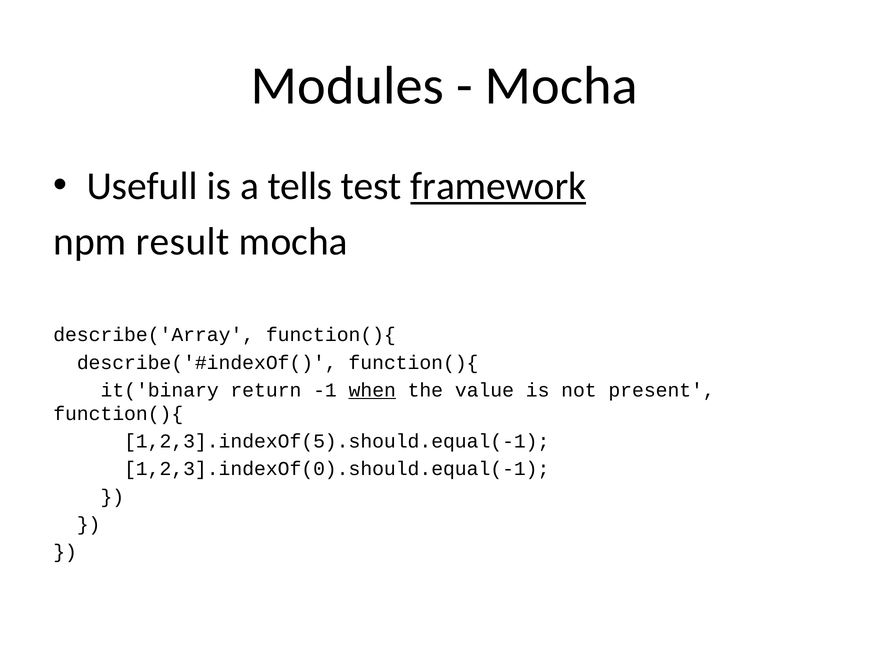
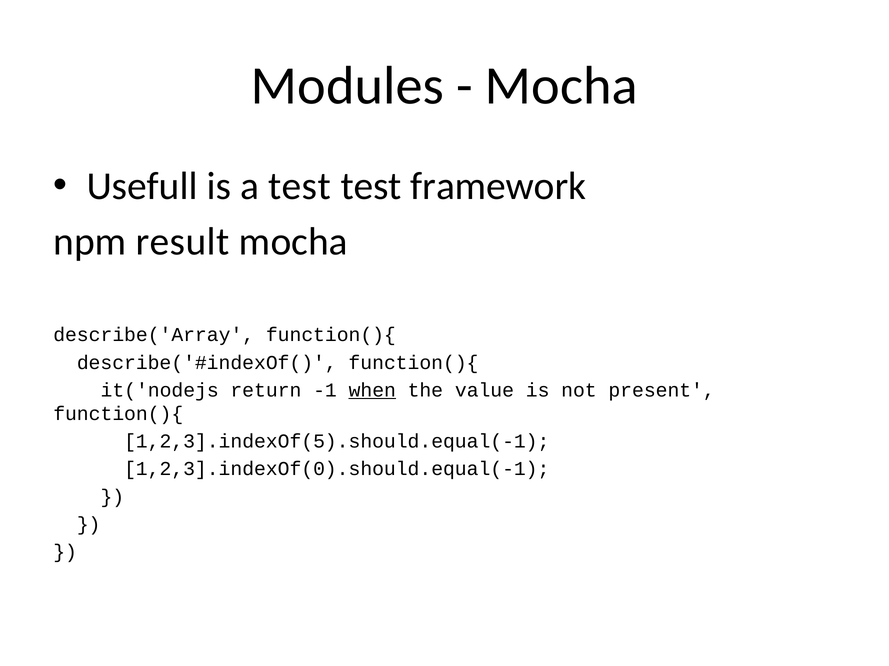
a tells: tells -> test
framework underline: present -> none
it('binary: it('binary -> it('nodejs
